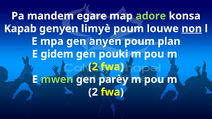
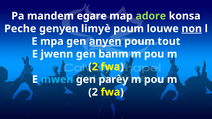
Kapab: Kapab -> Peche
anyen underline: none -> present
plan: plan -> tout
gidem: gidem -> jwenn
pouki: pouki -> banm
mwen colour: light green -> light blue
